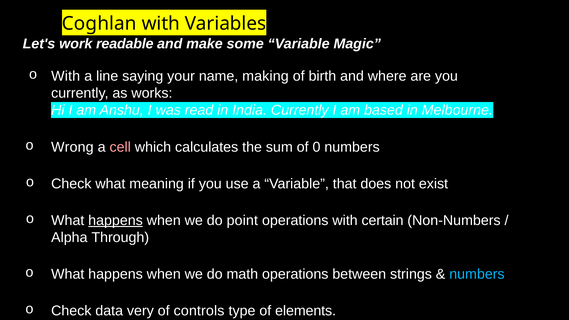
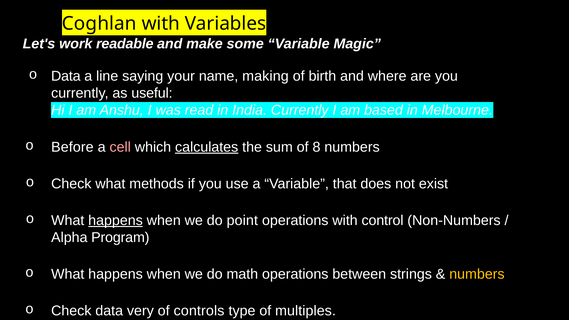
With at (66, 76): With -> Data
works: works -> useful
Wrong: Wrong -> Before
calculates underline: none -> present
0: 0 -> 8
meaning: meaning -> methods
certain: certain -> control
Through: Through -> Program
numbers at (477, 274) colour: light blue -> yellow
elements: elements -> multiples
